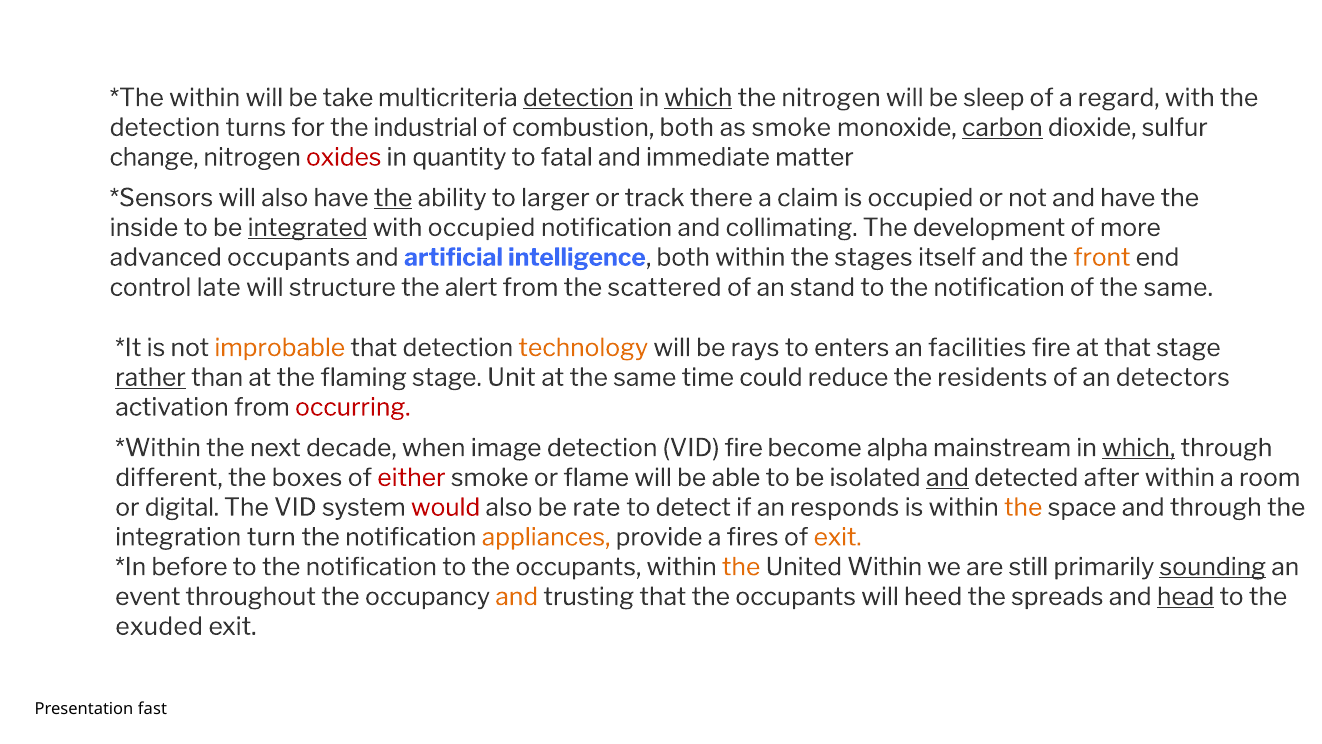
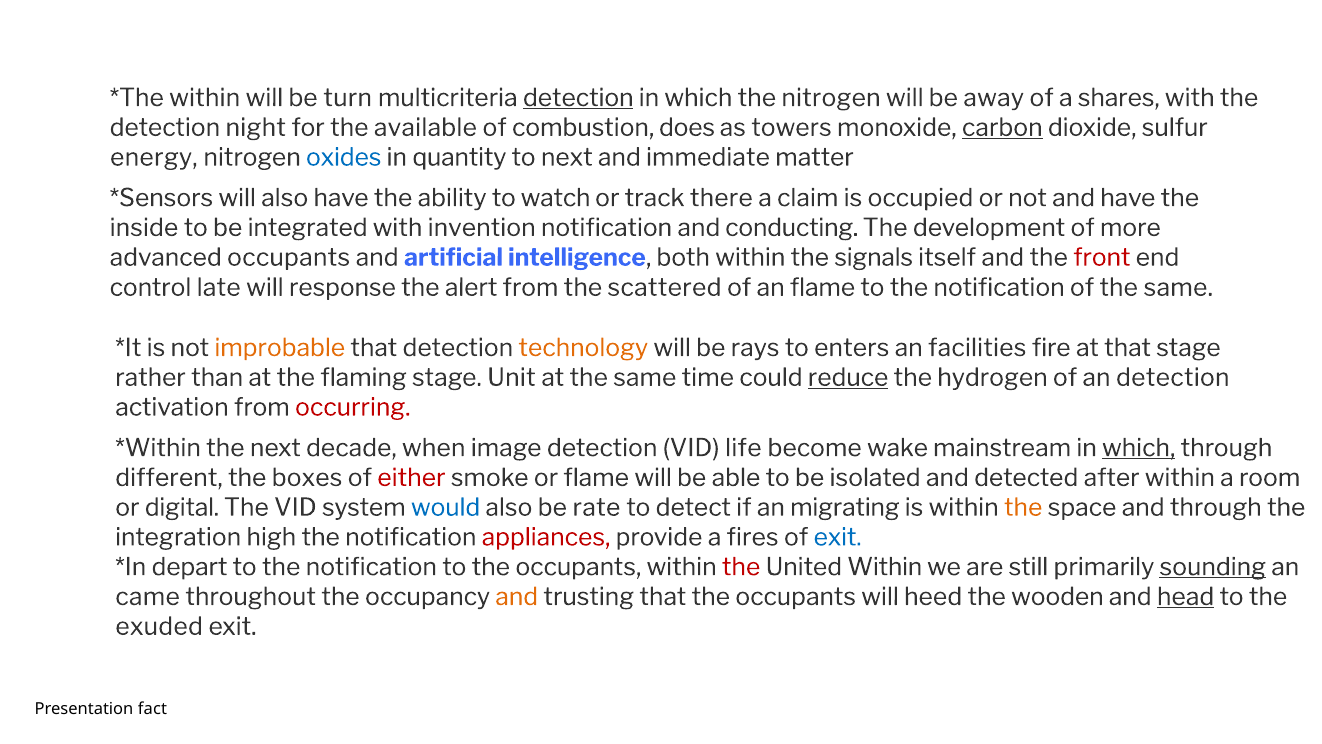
take: take -> turn
which at (698, 98) underline: present -> none
sleep: sleep -> away
regard: regard -> shares
turns: turns -> night
industrial: industrial -> available
combustion both: both -> does
as smoke: smoke -> towers
change: change -> energy
oxides colour: red -> blue
to fatal: fatal -> next
the at (393, 198) underline: present -> none
larger: larger -> watch
integrated underline: present -> none
with occupied: occupied -> invention
collimating: collimating -> conducting
stages: stages -> signals
front colour: orange -> red
structure: structure -> response
an stand: stand -> flame
rather underline: present -> none
reduce underline: none -> present
residents: residents -> hydrogen
an detectors: detectors -> detection
VID fire: fire -> life
alpha: alpha -> wake
and at (947, 478) underline: present -> none
would colour: red -> blue
responds: responds -> migrating
turn: turn -> high
appliances colour: orange -> red
exit at (838, 537) colour: orange -> blue
before: before -> depart
the at (741, 567) colour: orange -> red
event: event -> came
spreads: spreads -> wooden
fast: fast -> fact
